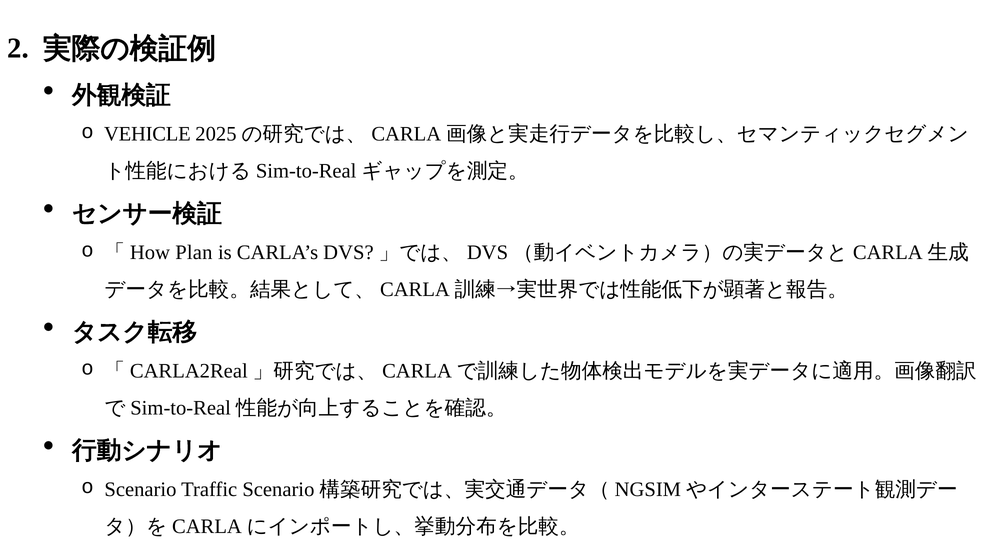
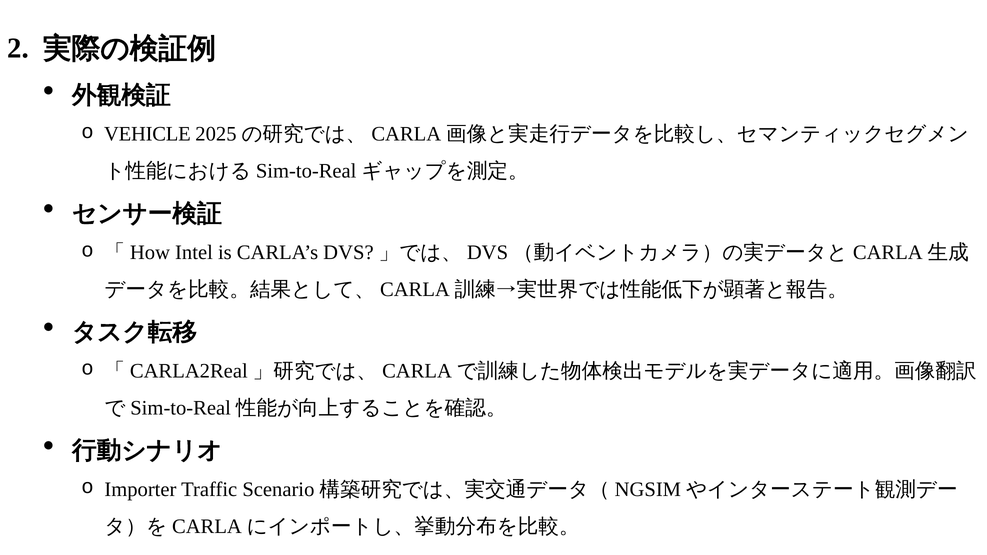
Plan: Plan -> Intel
Scenario: Scenario -> Importer
